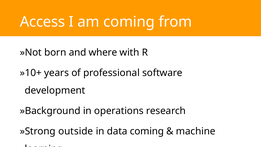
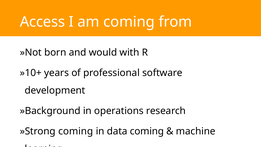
where: where -> would
outside at (76, 131): outside -> coming
